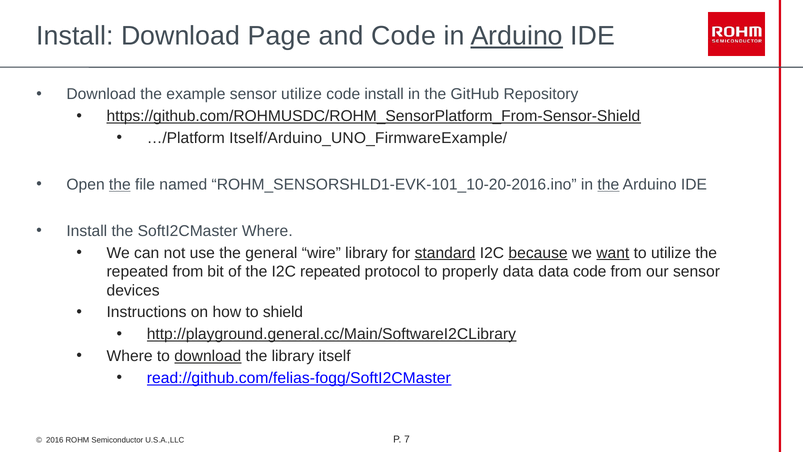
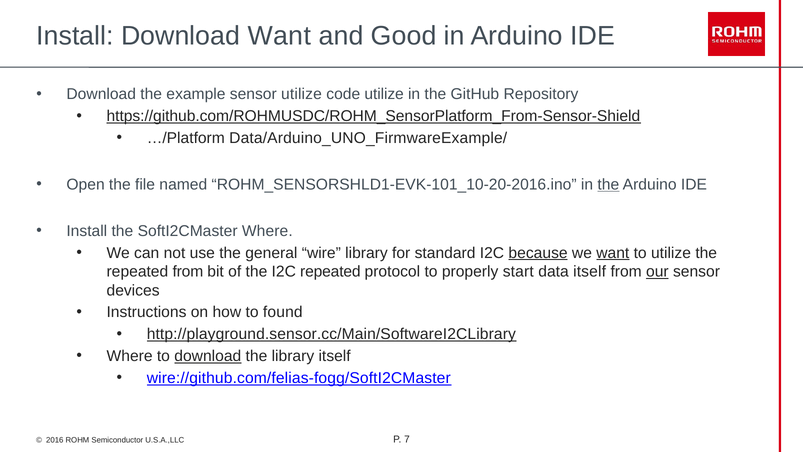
Download Page: Page -> Want
and Code: Code -> Good
Arduino at (517, 36) underline: present -> none
code install: install -> utilize
Itself/Arduino_UNO_FirmwareExample/: Itself/Arduino_UNO_FirmwareExample/ -> Data/Arduino_UNO_FirmwareExample/
the at (120, 184) underline: present -> none
standard underline: present -> none
properly data: data -> start
data code: code -> itself
our underline: none -> present
shield: shield -> found
http://playground.general.cc/Main/SoftwareI2CLibrary: http://playground.general.cc/Main/SoftwareI2CLibrary -> http://playground.sensor.cc/Main/SoftwareI2CLibrary
read://github.com/felias-fogg/SoftI2CMaster: read://github.com/felias-fogg/SoftI2CMaster -> wire://github.com/felias-fogg/SoftI2CMaster
